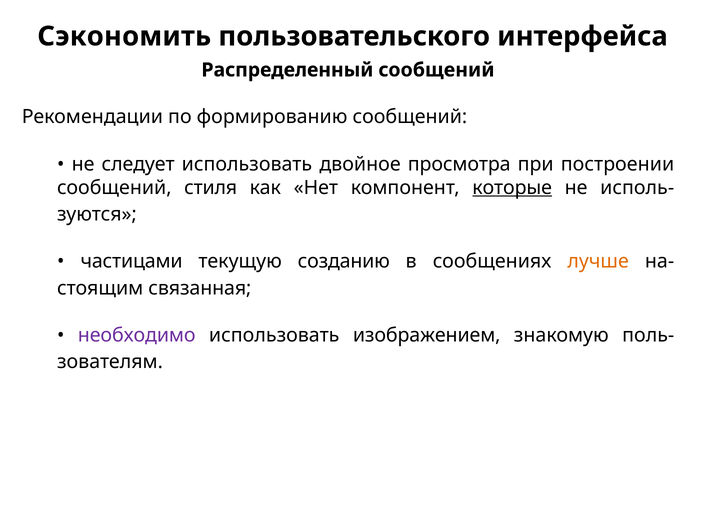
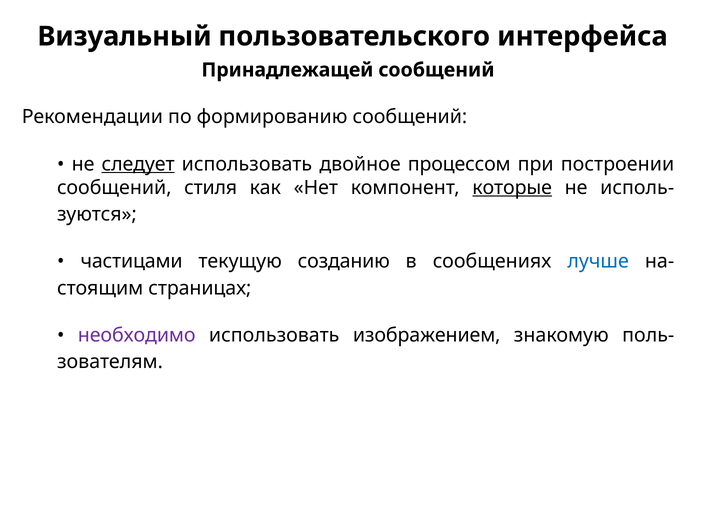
Сэкономить: Сэкономить -> Визуальный
Распределенный: Распределенный -> Принадлежащей
следует underline: none -> present
просмотра: просмотра -> процессом
лучше colour: orange -> blue
связанная: связанная -> страницах
